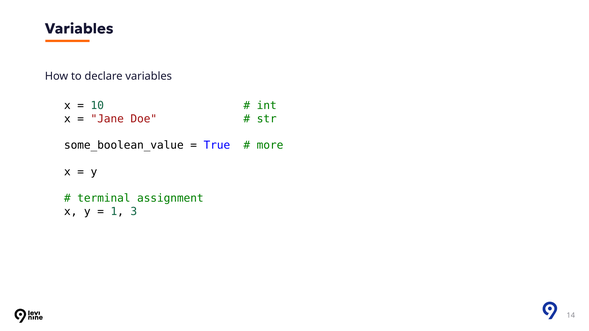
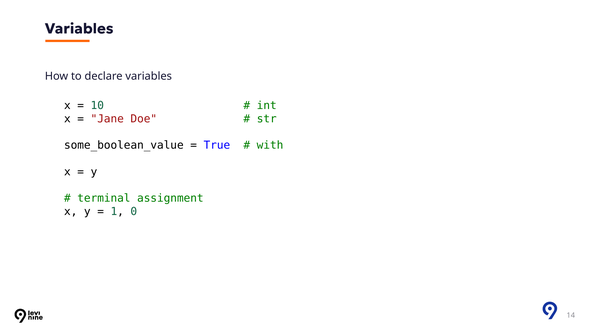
more: more -> with
3: 3 -> 0
